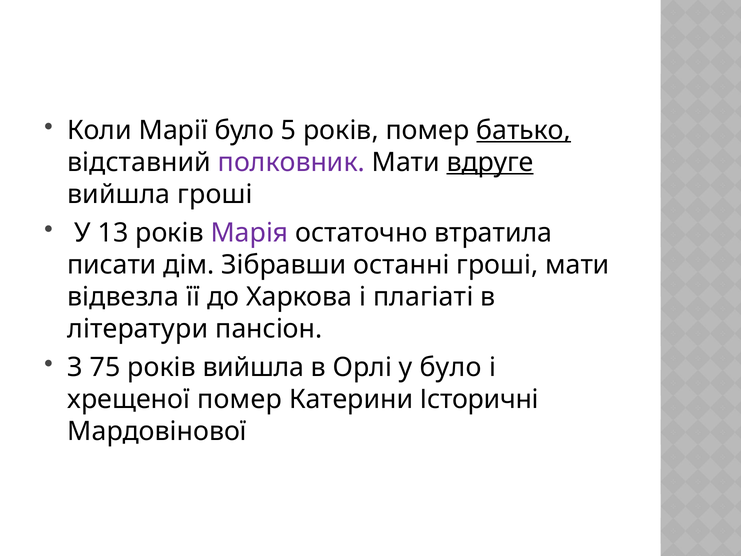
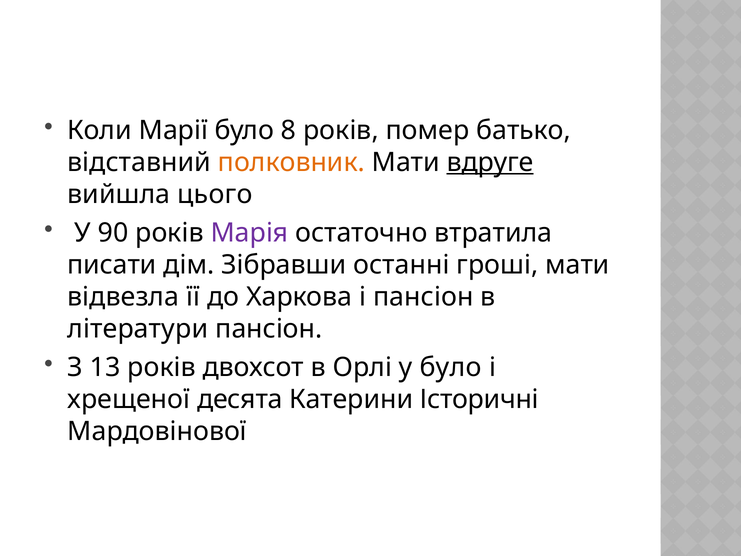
5: 5 -> 8
батько underline: present -> none
полковник colour: purple -> orange
вийшла гроші: гроші -> цього
13: 13 -> 90
і плагіаті: плагіаті -> пансіон
75: 75 -> 13
років вийшла: вийшла -> двохсот
хрещеної помер: помер -> десята
